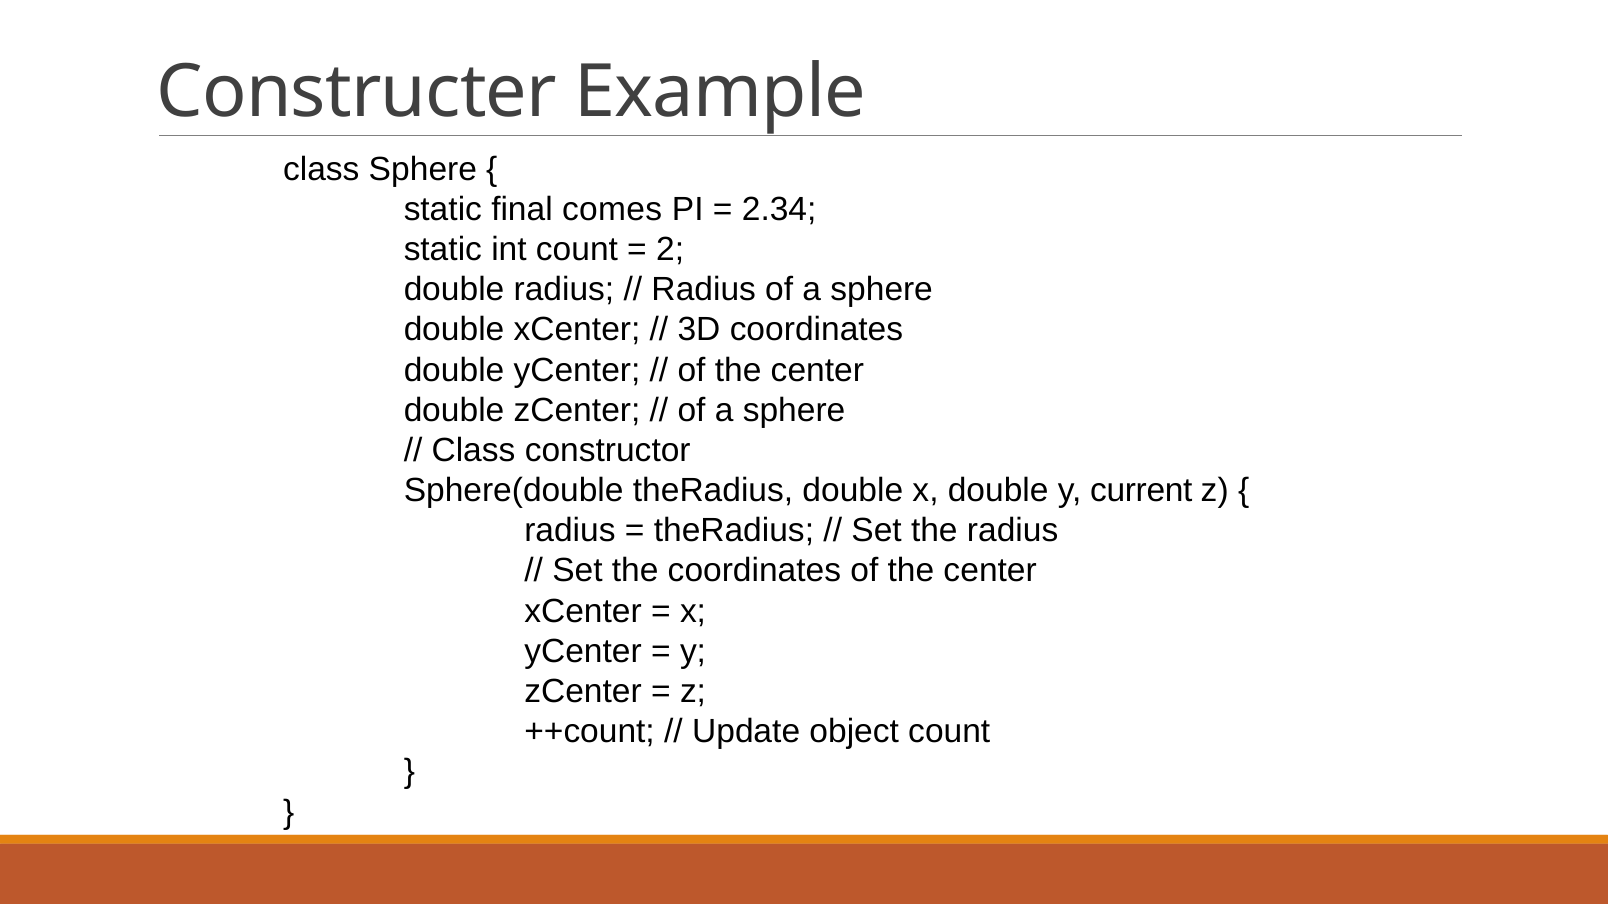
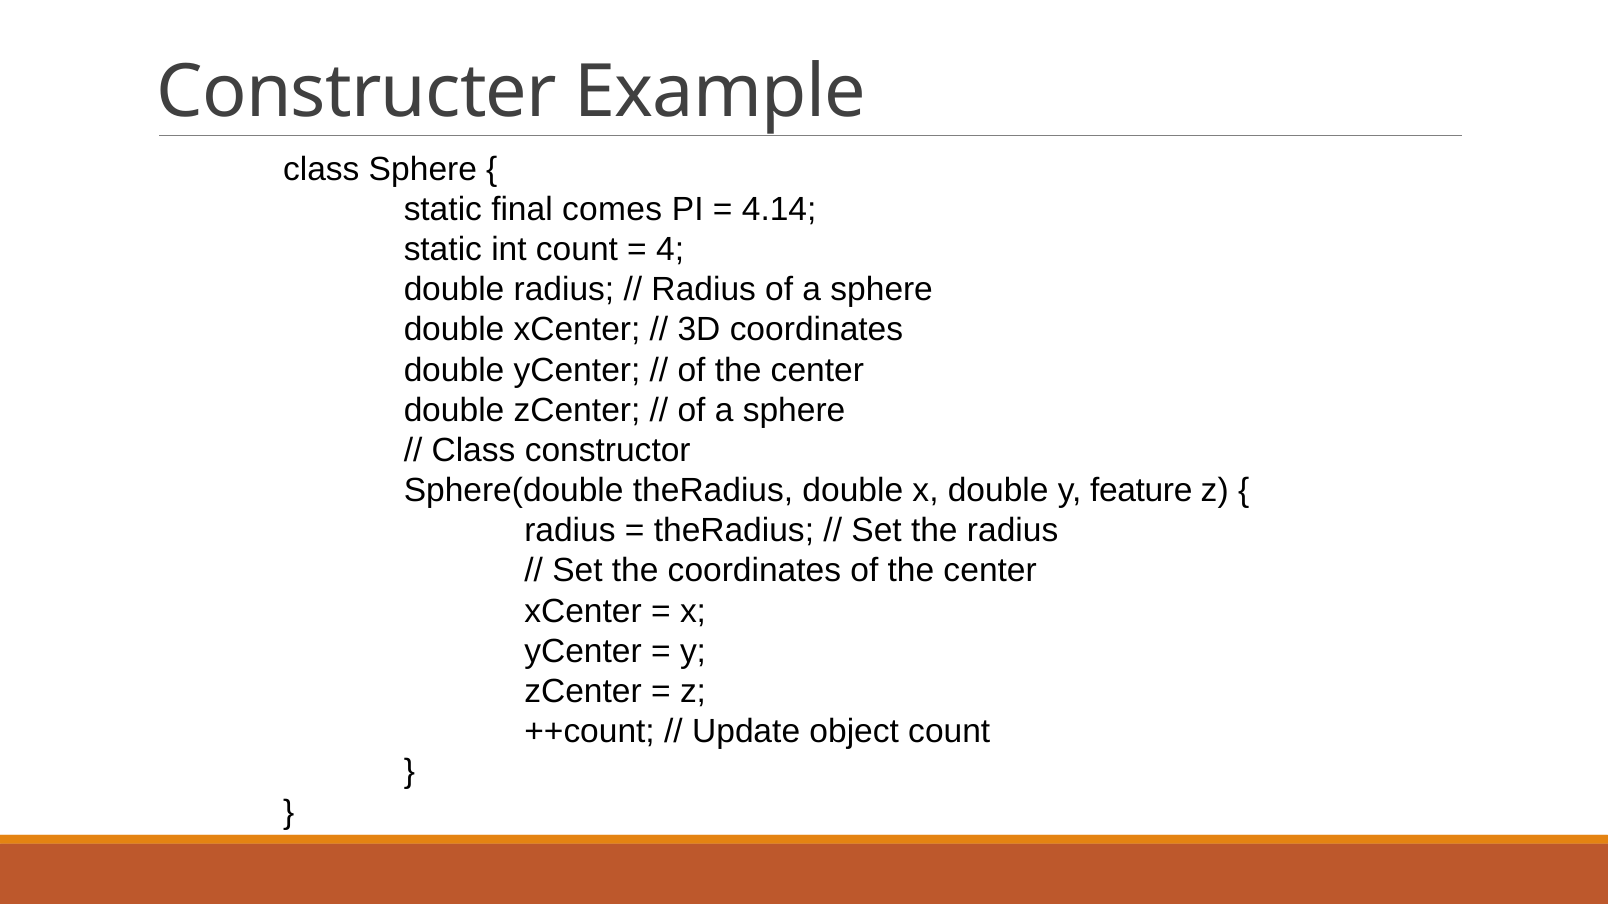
2.34: 2.34 -> 4.14
2: 2 -> 4
current: current -> feature
